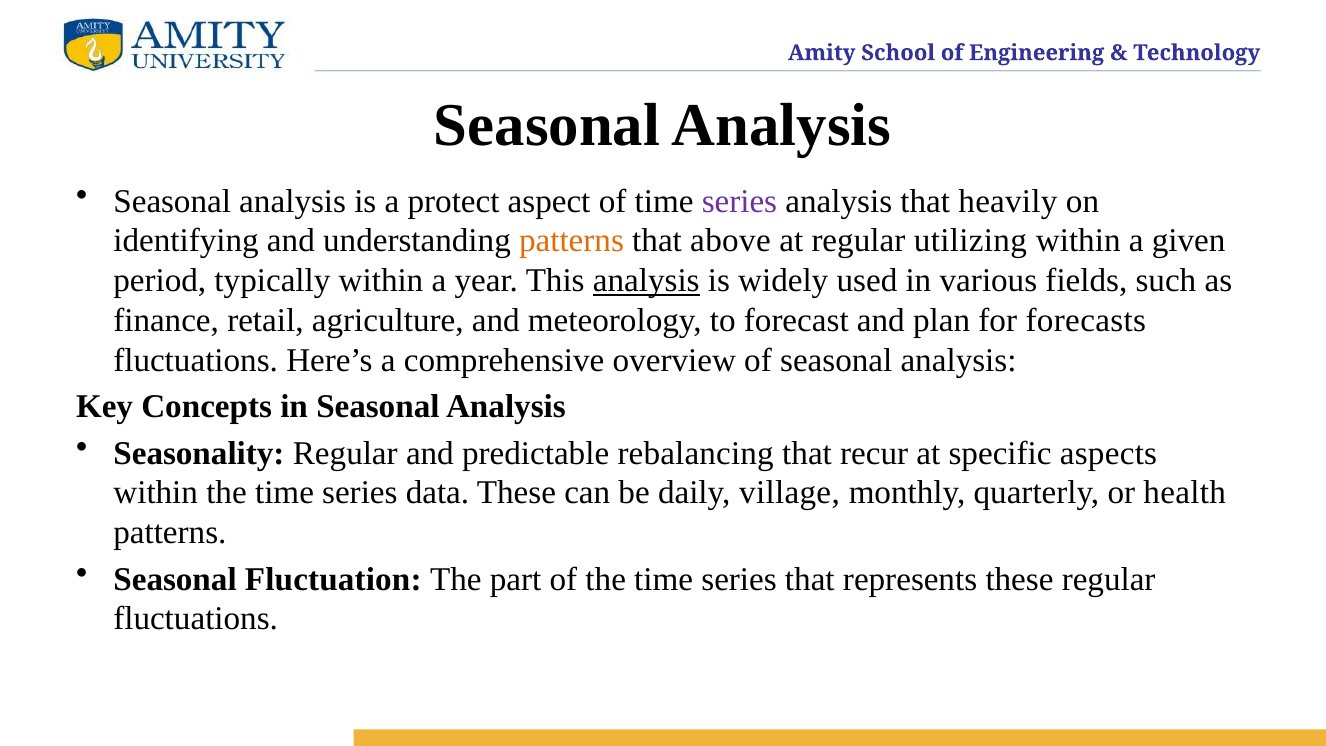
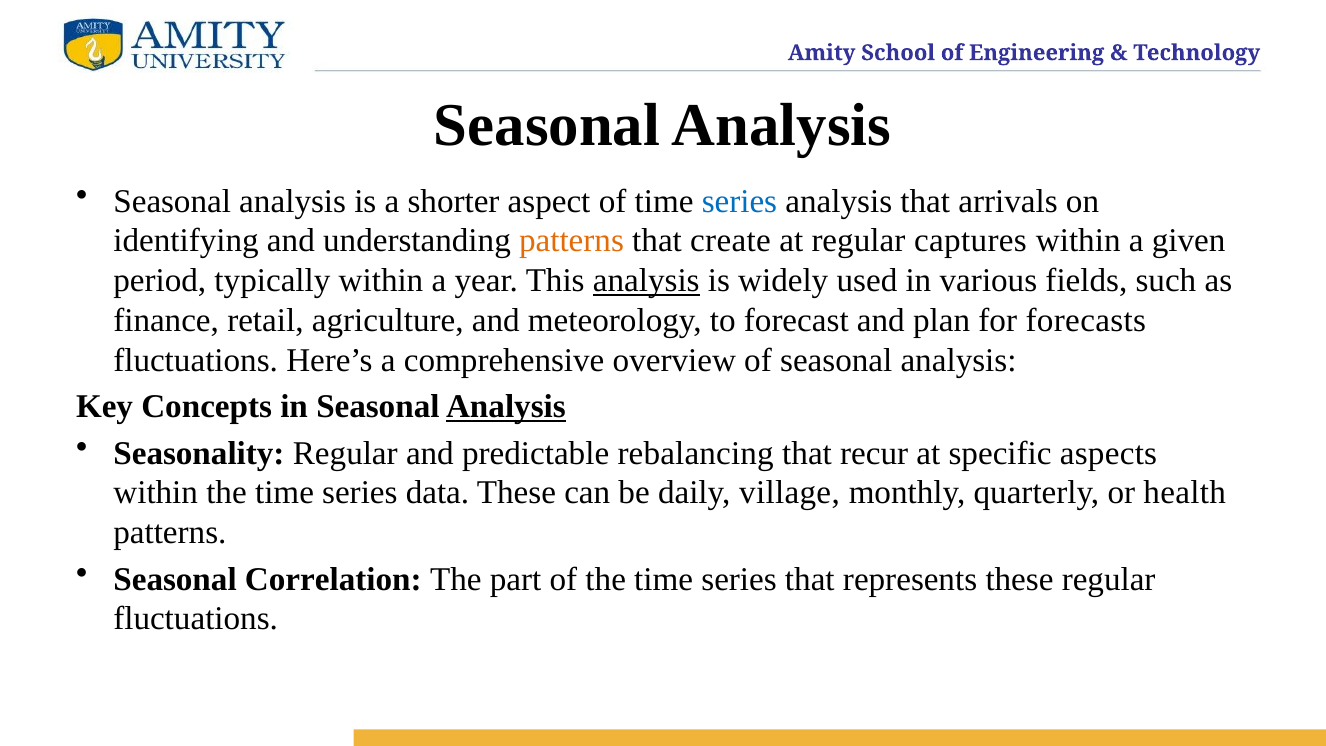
protect: protect -> shorter
series at (739, 201) colour: purple -> blue
heavily: heavily -> arrivals
above: above -> create
utilizing: utilizing -> captures
Analysis at (506, 407) underline: none -> present
Fluctuation: Fluctuation -> Correlation
